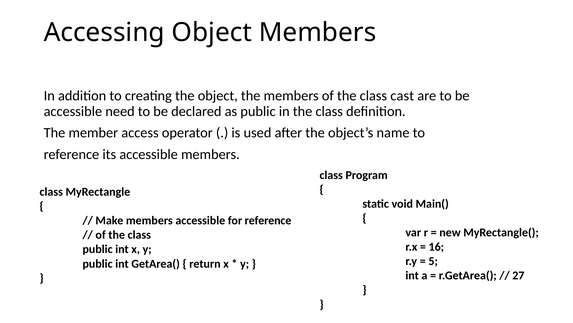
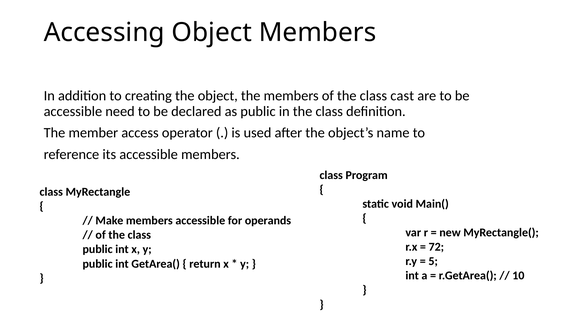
for reference: reference -> operands
16: 16 -> 72
27: 27 -> 10
